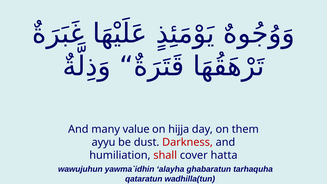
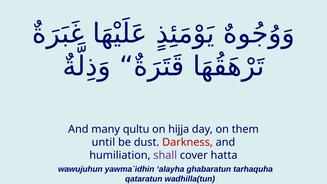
value: value -> qultu
ayyu: ayyu -> until
shall colour: red -> purple
